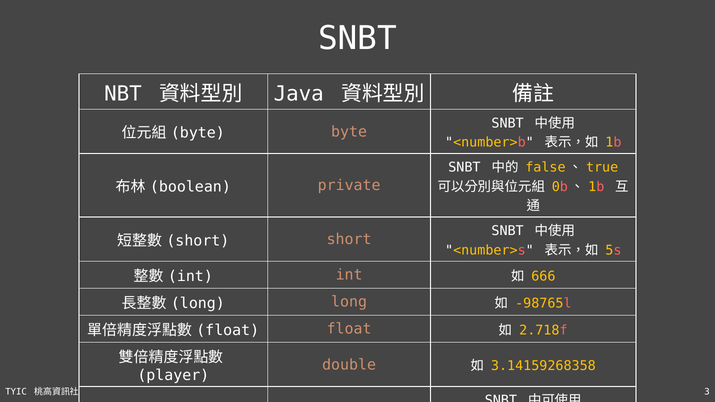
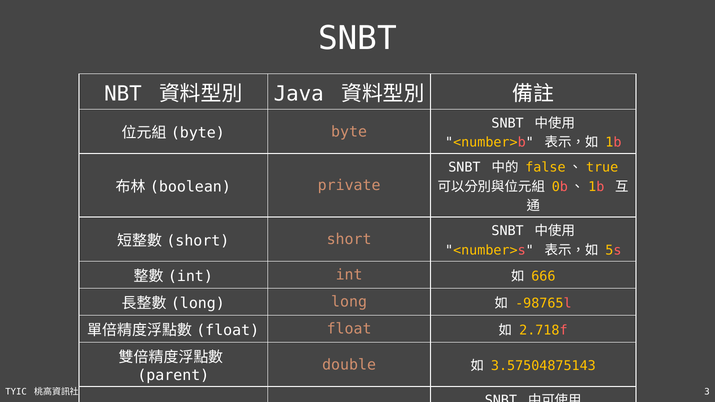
3.14159268358: 3.14159268358 -> 3.57504875143
player: player -> parent
